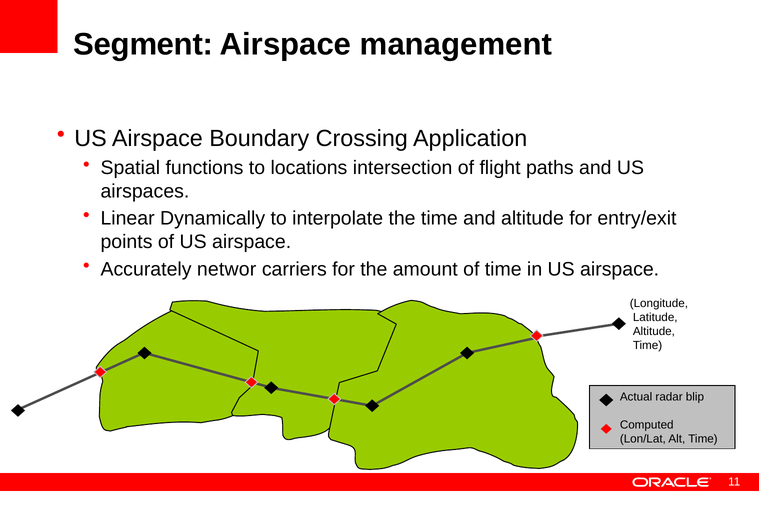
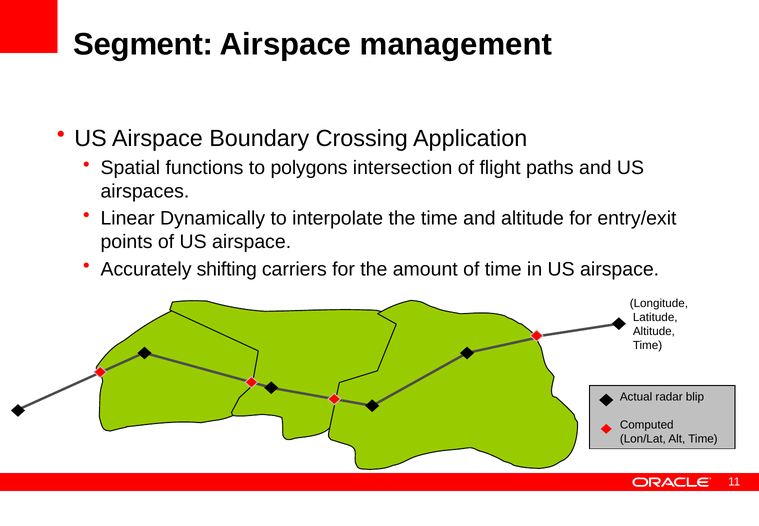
locations: locations -> polygons
networ: networ -> shifting
